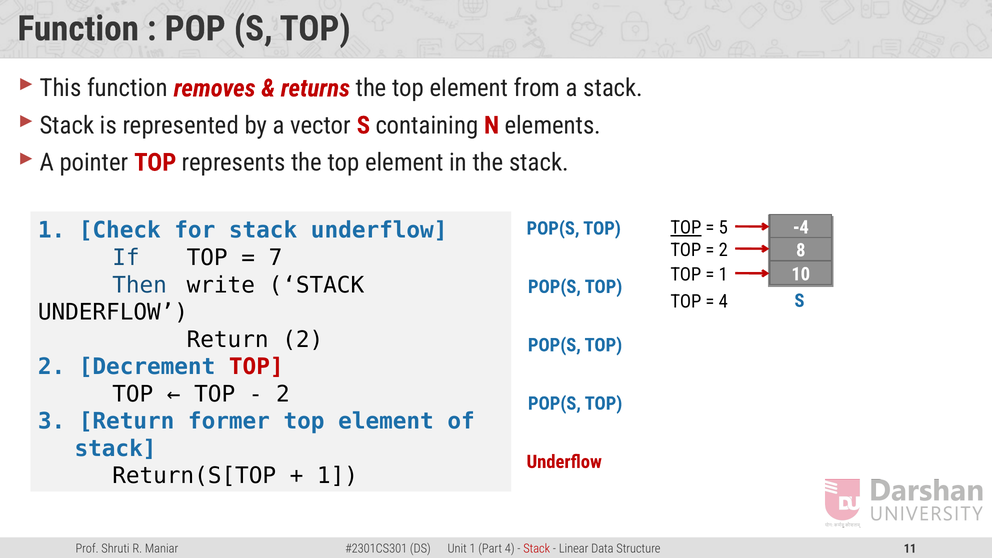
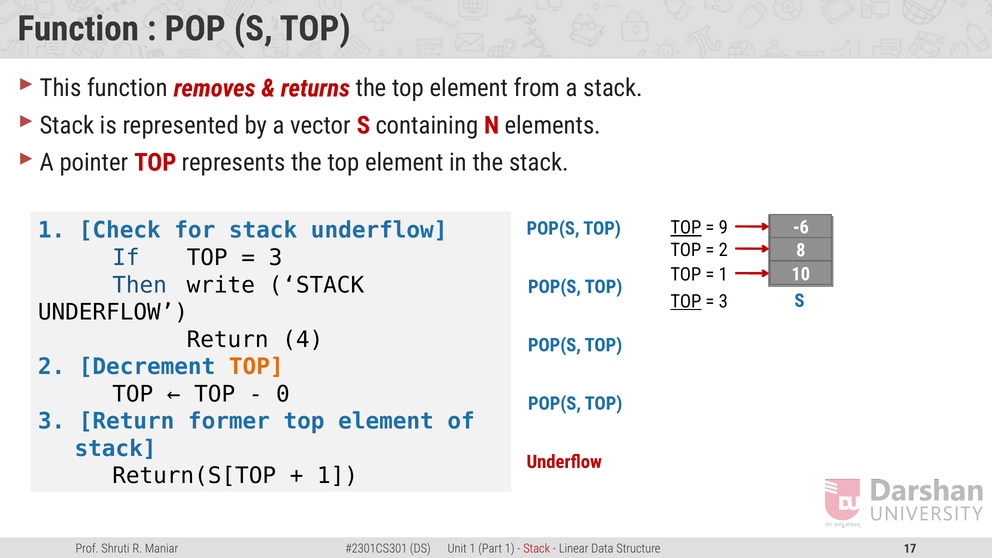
-4: -4 -> -6
5: 5 -> 9
7 at (275, 258): 7 -> 3
TOP at (686, 301) underline: none -> present
4 at (723, 301): 4 -> 3
Return 2: 2 -> 4
TOP at (256, 367) colour: red -> orange
2 at (283, 394): 2 -> 0
4 at (510, 548): 4 -> 1
11: 11 -> 17
